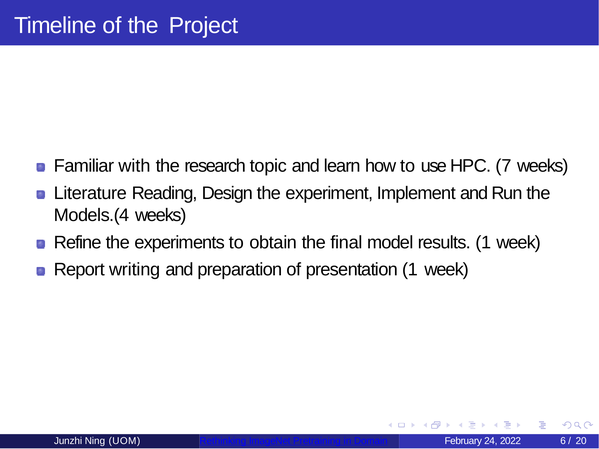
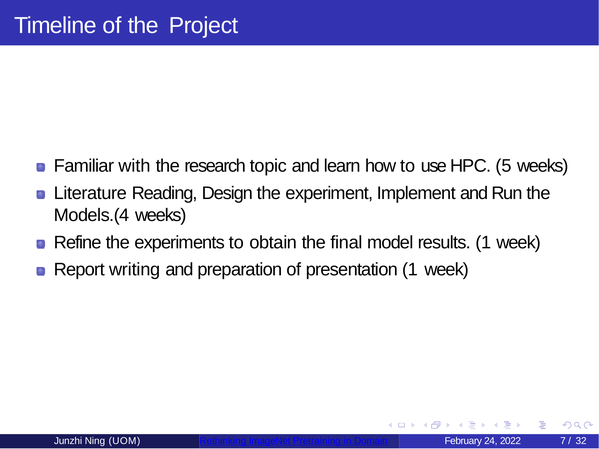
7: 7 -> 5
6: 6 -> 7
20: 20 -> 32
